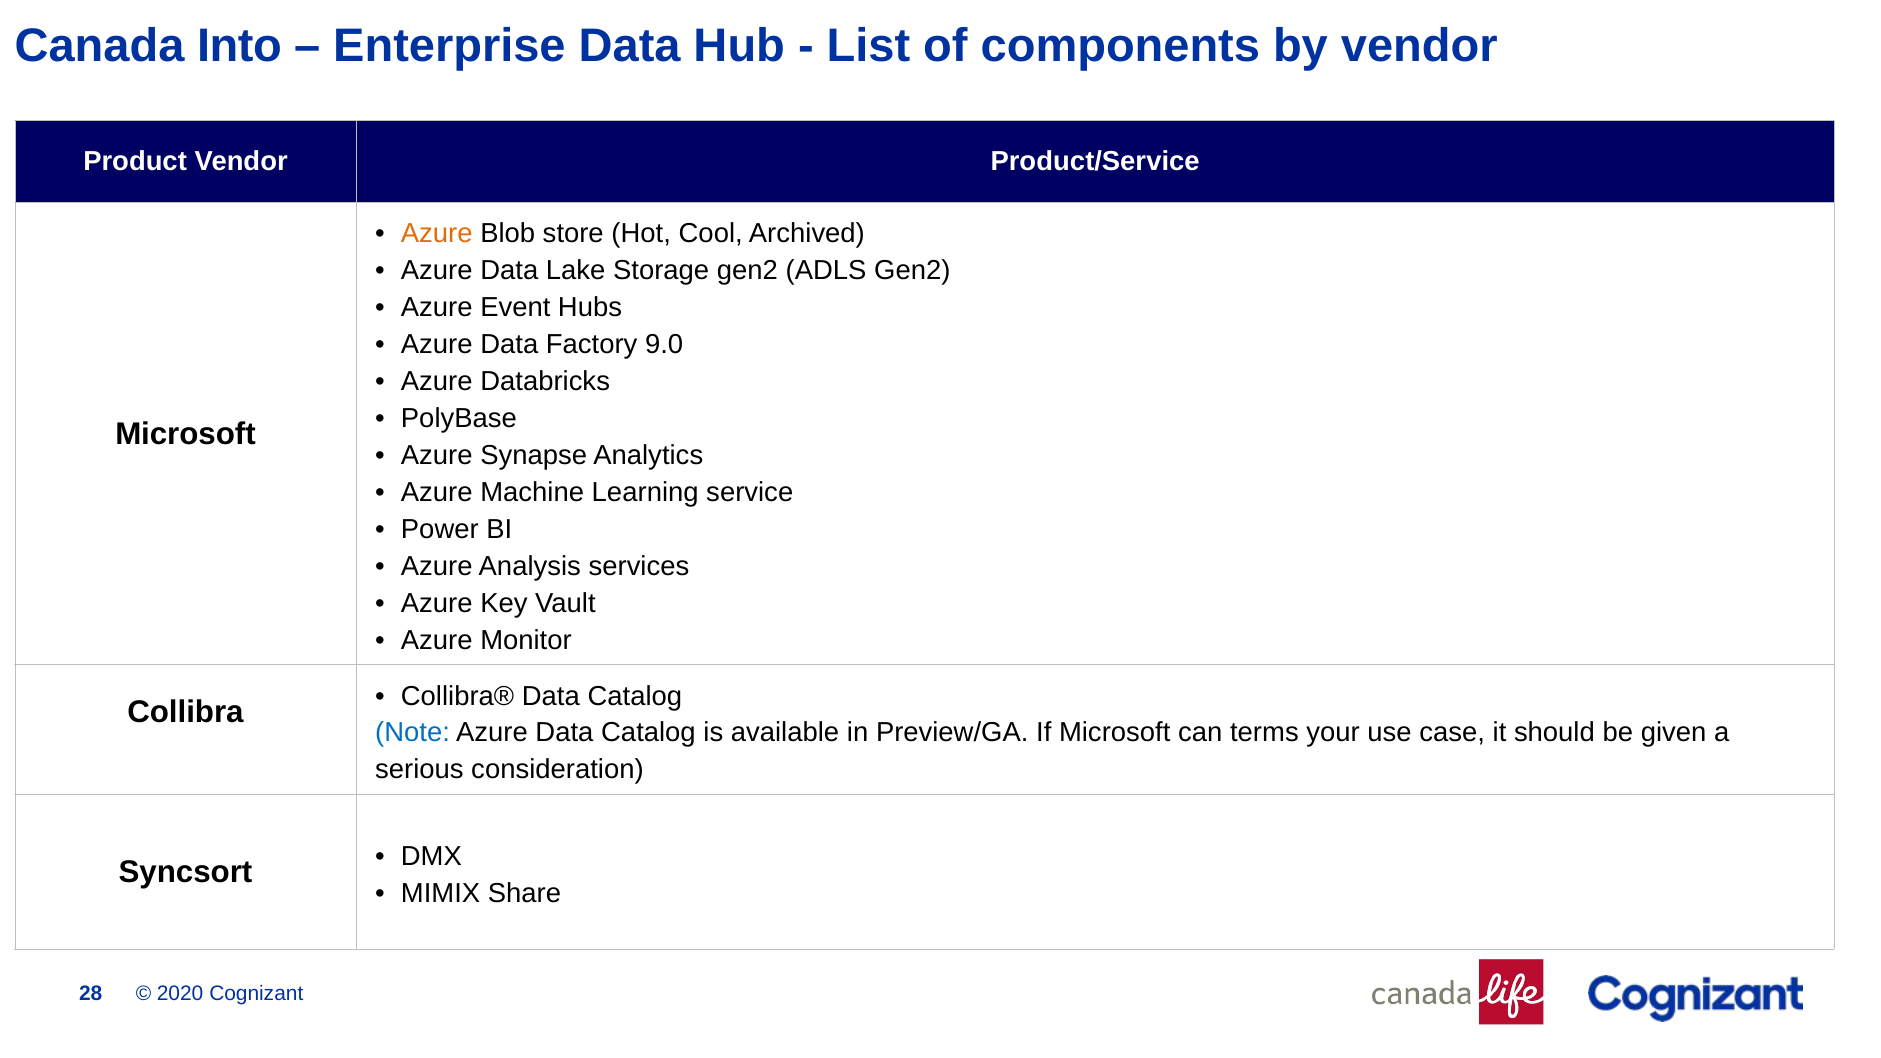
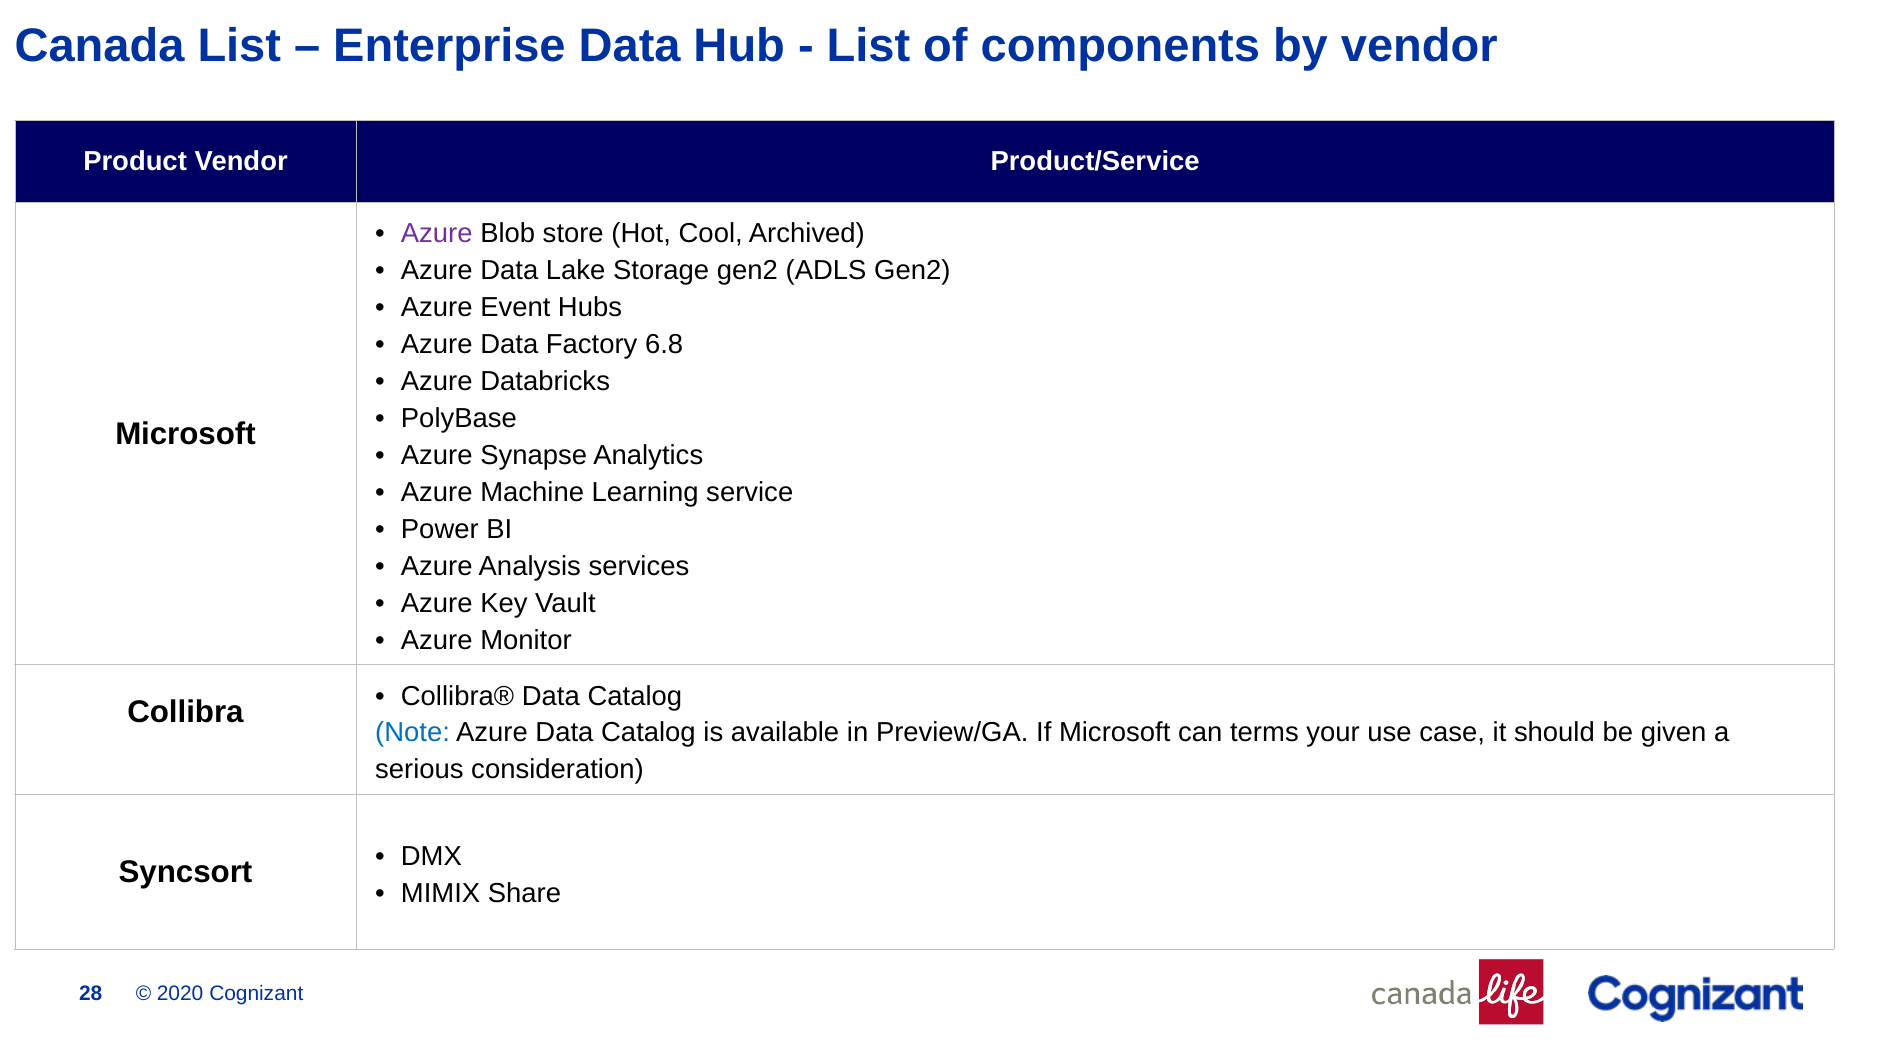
Canada Into: Into -> List
Azure at (437, 233) colour: orange -> purple
9.0: 9.0 -> 6.8
